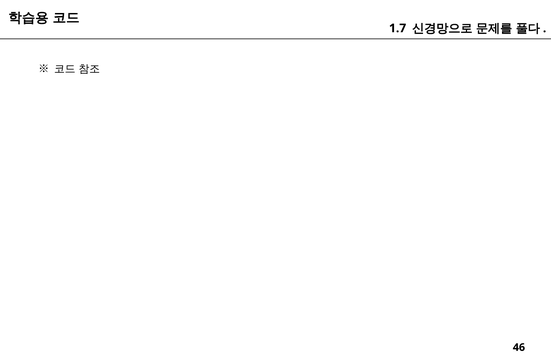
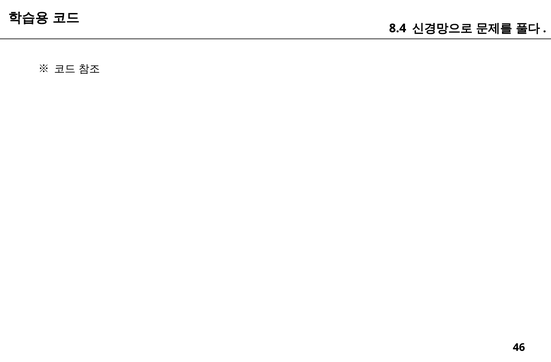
1.7: 1.7 -> 8.4
